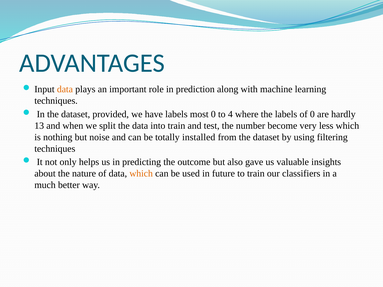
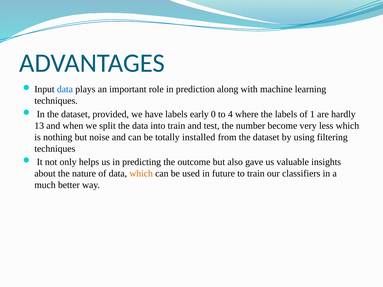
data at (65, 89) colour: orange -> blue
most: most -> early
of 0: 0 -> 1
